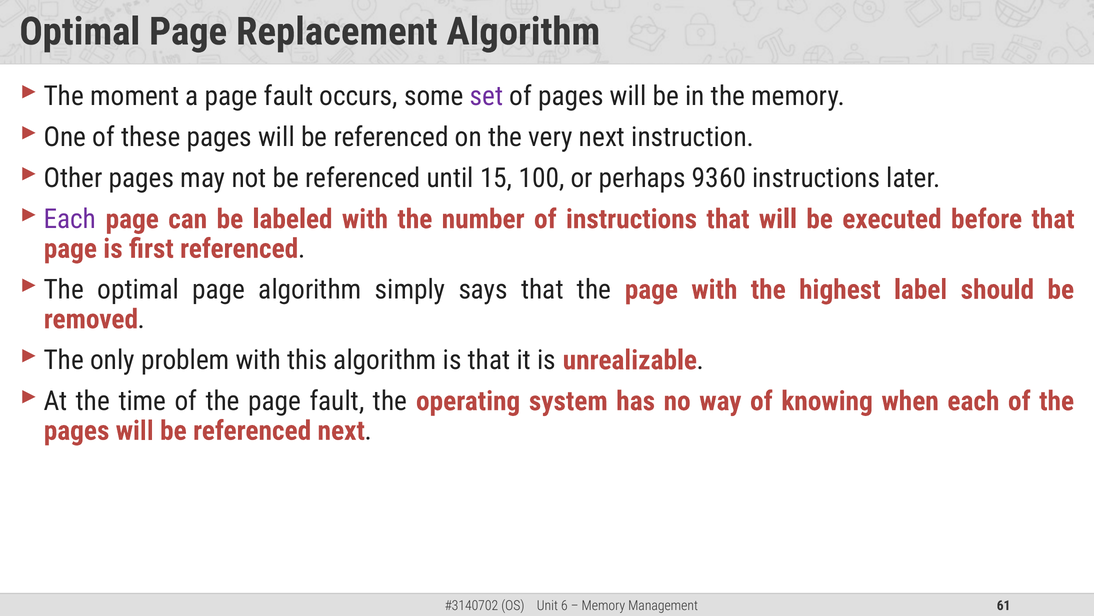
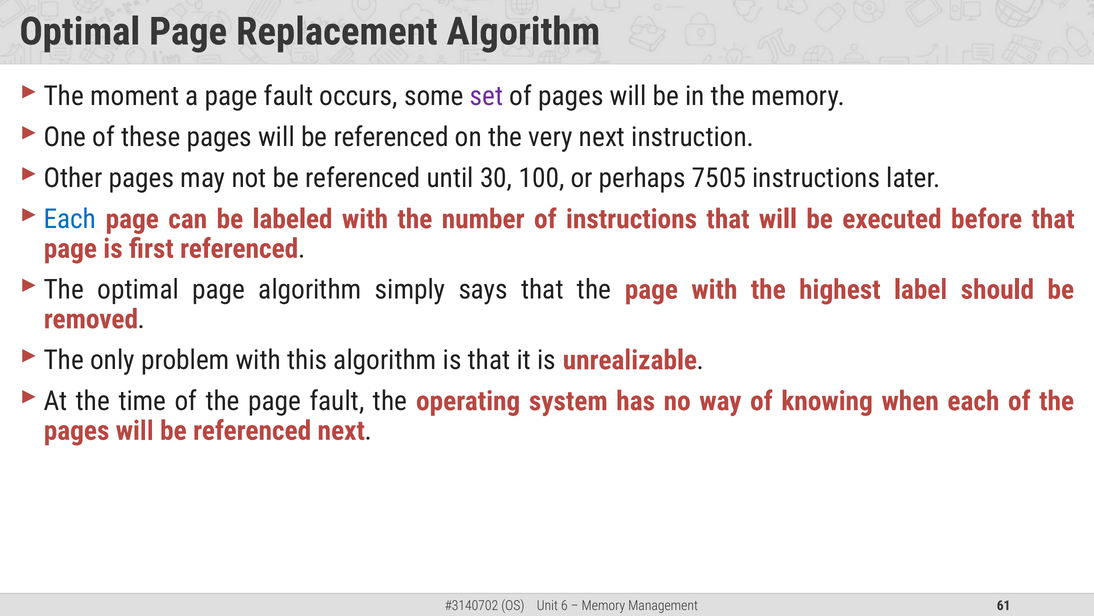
15: 15 -> 30
9360: 9360 -> 7505
Each at (70, 219) colour: purple -> blue
